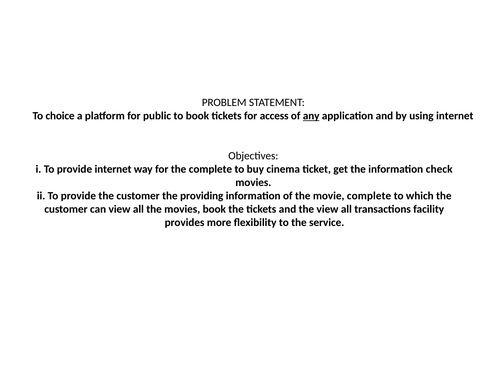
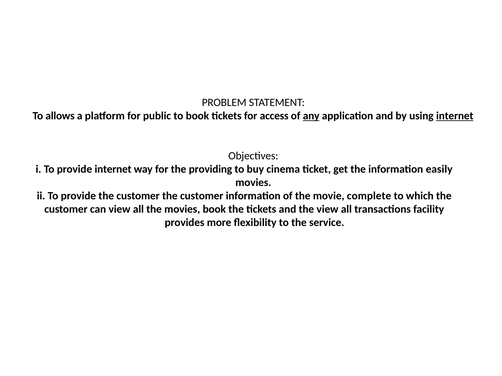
choice: choice -> allows
internet at (455, 116) underline: none -> present
the complete: complete -> providing
check: check -> easily
customer the providing: providing -> customer
